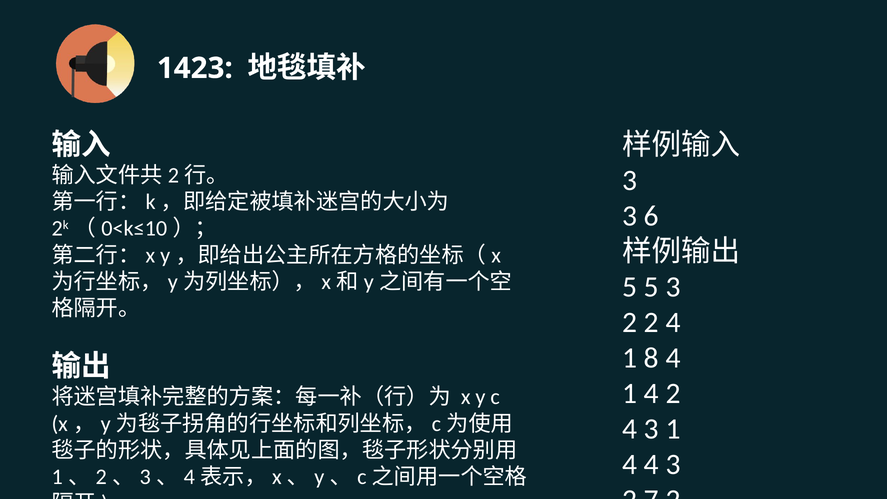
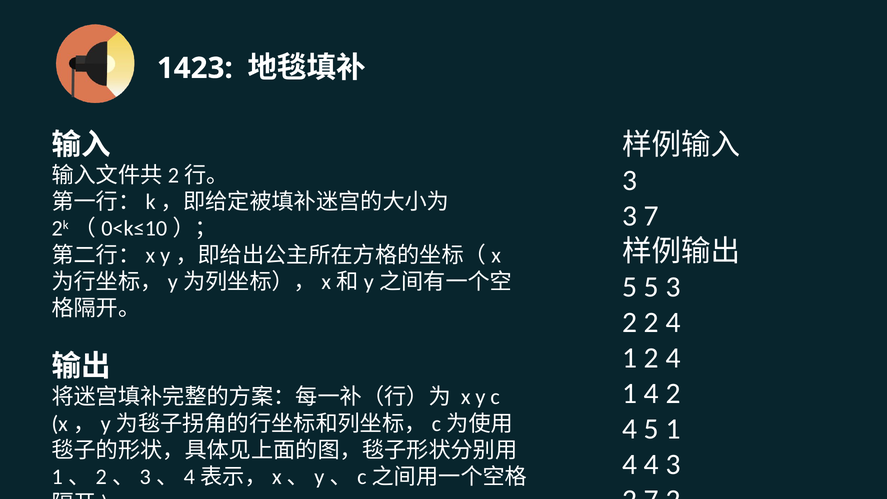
6 at (651, 216): 6 -> 7
8 at (651, 358): 8 -> 2
3 at (651, 429): 3 -> 5
